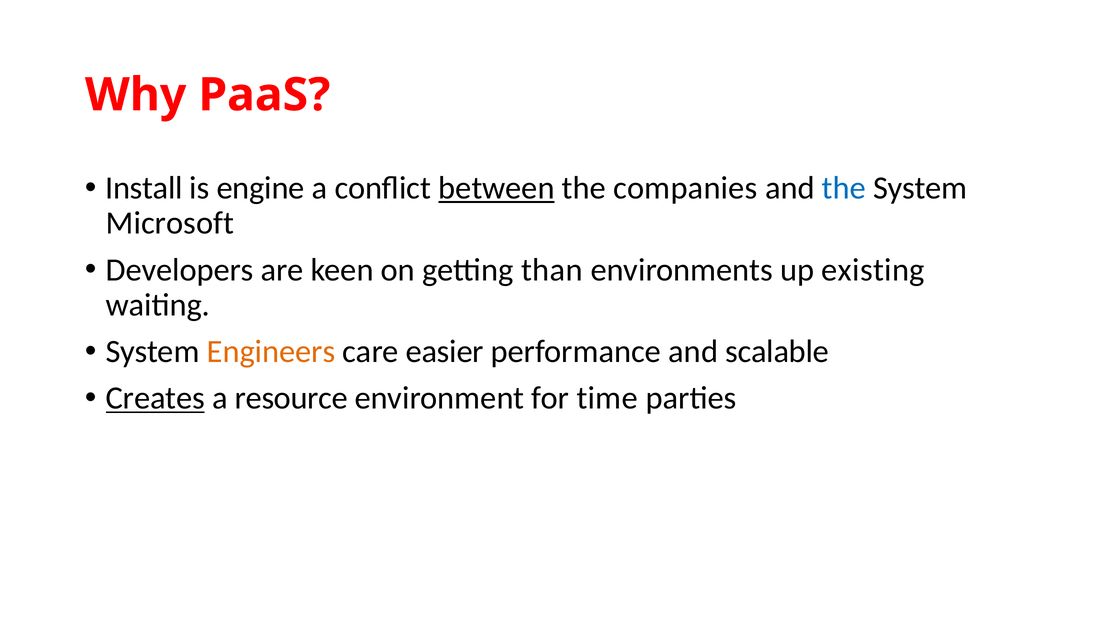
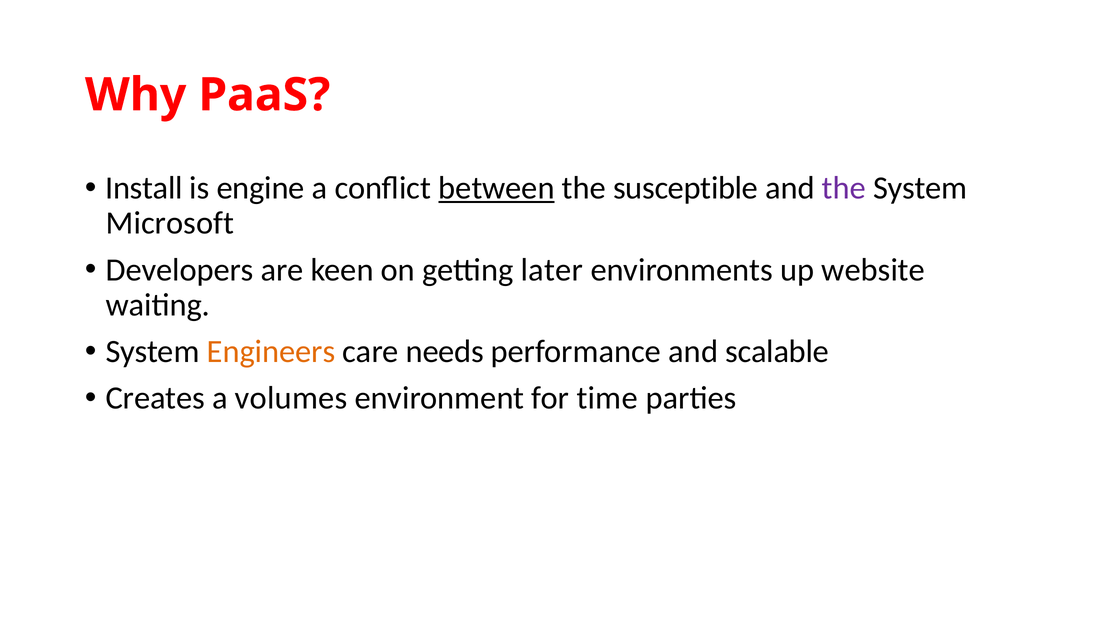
companies: companies -> susceptible
the at (844, 188) colour: blue -> purple
than: than -> later
existing: existing -> website
easier: easier -> needs
Creates underline: present -> none
resource: resource -> volumes
